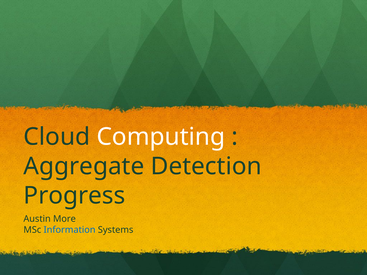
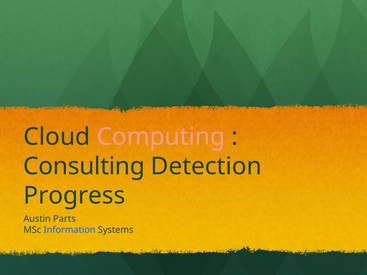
Computing colour: white -> pink
Aggregate: Aggregate -> Consulting
More: More -> Parts
